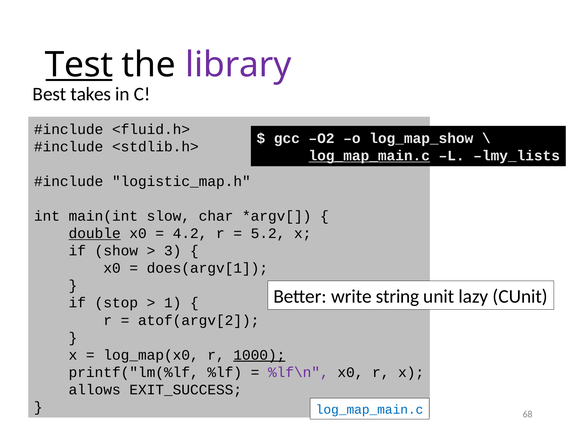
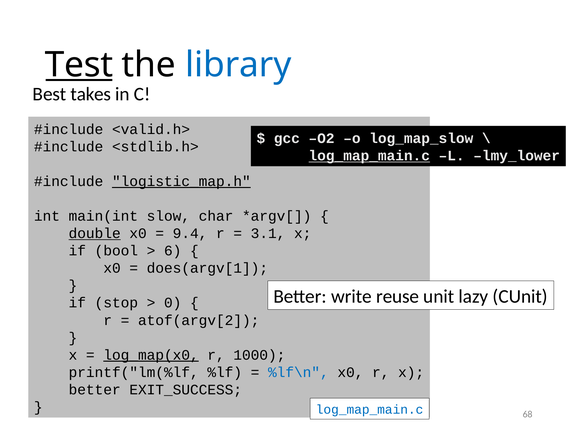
library colour: purple -> blue
<fluid.h>: <fluid.h> -> <valid.h>
log_map_show: log_map_show -> log_map_slow
lmy_lists: lmy_lists -> lmy_lower
logistic_map.h underline: none -> present
4.2: 4.2 -> 9.4
5.2: 5.2 -> 3.1
show: show -> bool
3: 3 -> 6
string: string -> reuse
1: 1 -> 0
log_map(x0 underline: none -> present
1000 underline: present -> none
%lf\n colour: purple -> blue
allows at (95, 389): allows -> better
